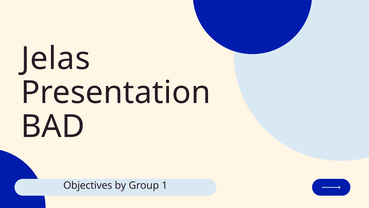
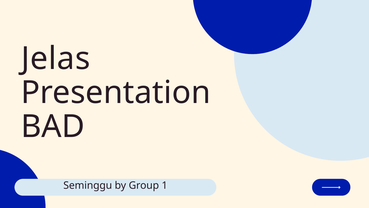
Objectives: Objectives -> Seminggu
